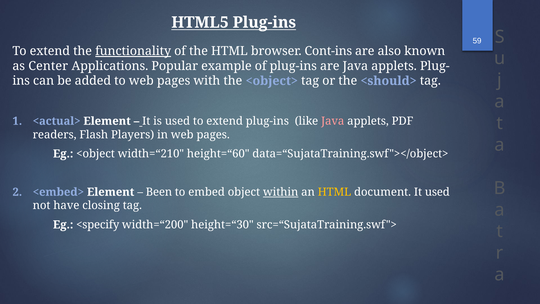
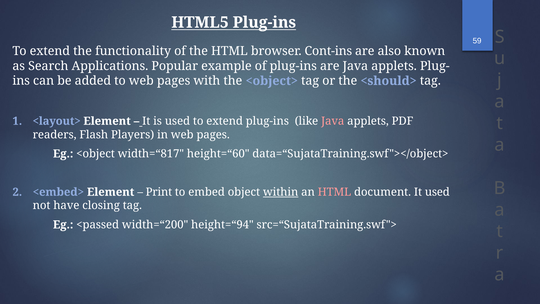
functionality underline: present -> none
Center: Center -> Search
<actual>: <actual> -> <layout>
width=“210: width=“210 -> width=“817
Been: Been -> Print
HTML at (335, 192) colour: yellow -> pink
<specify: <specify -> <passed
height=“30: height=“30 -> height=“94
